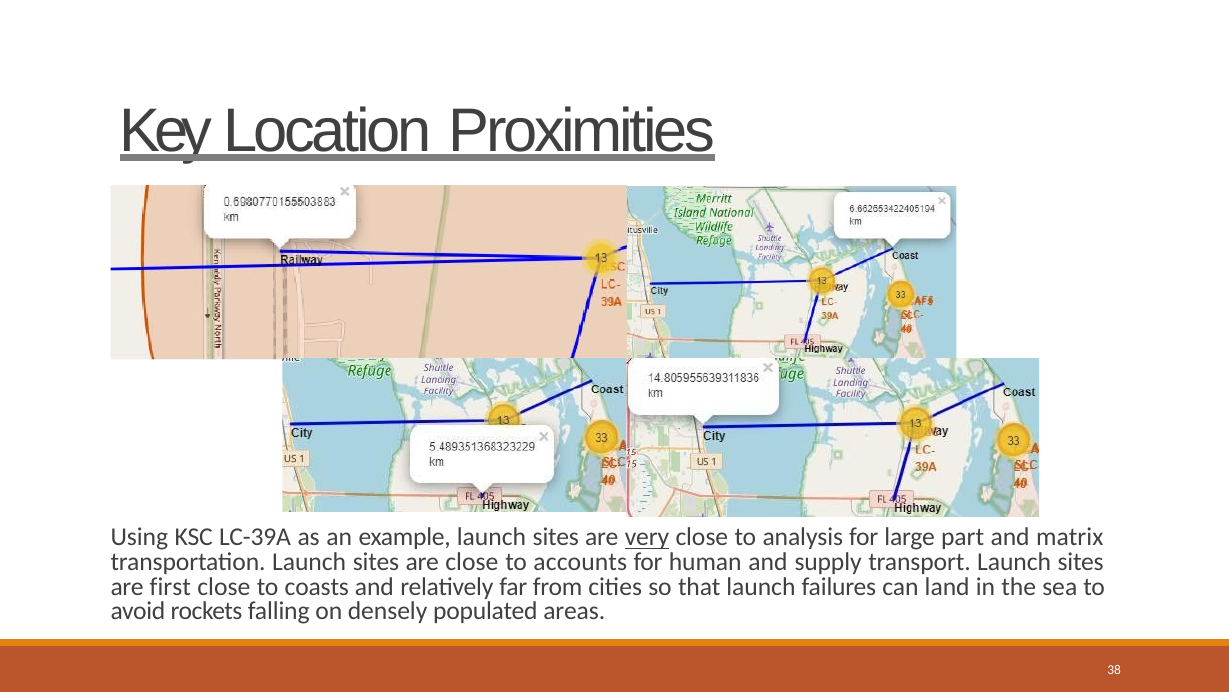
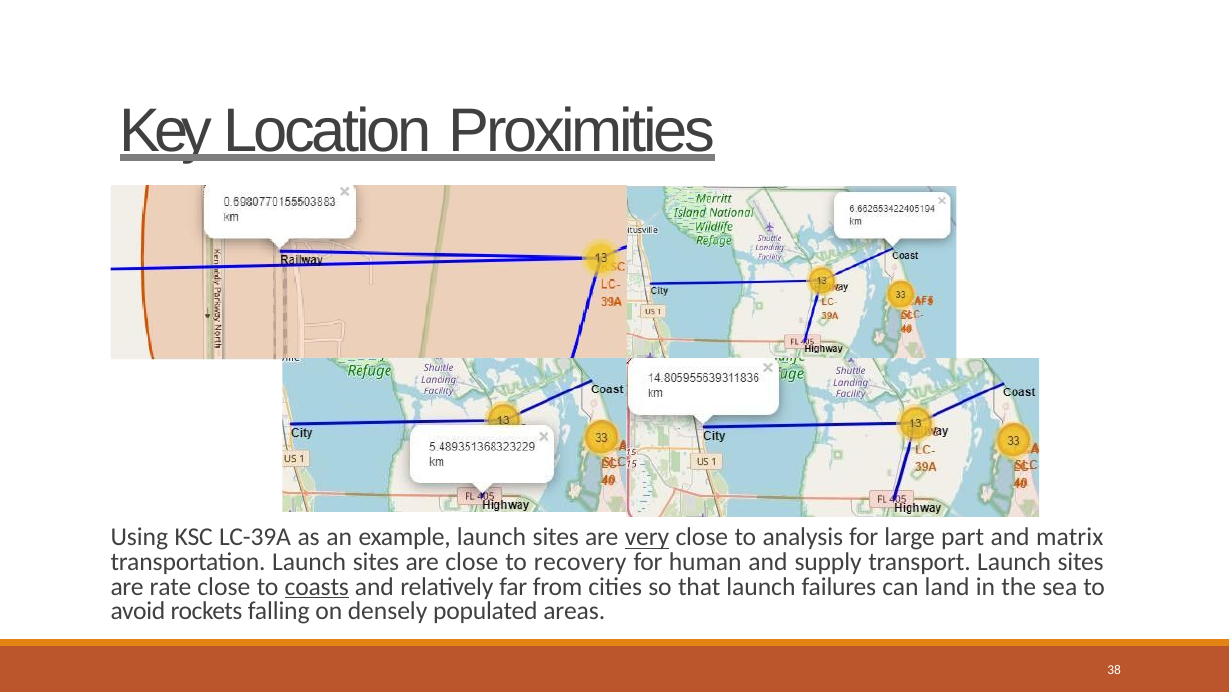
accounts: accounts -> recovery
first: first -> rate
coasts underline: none -> present
